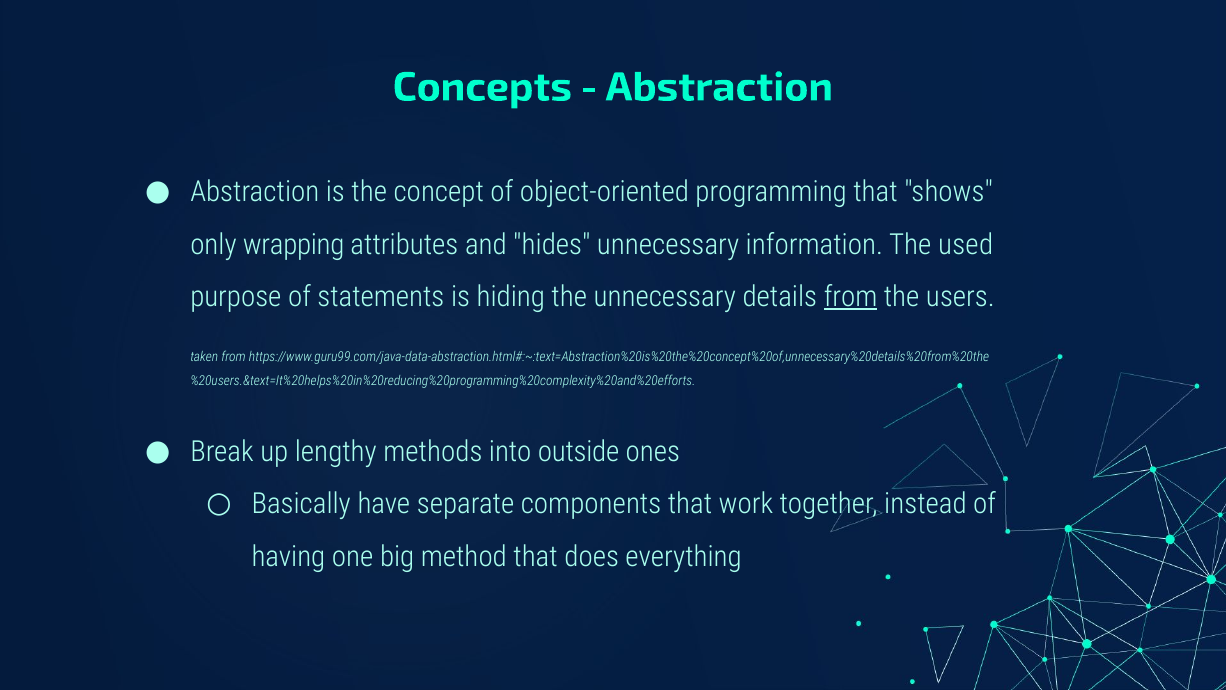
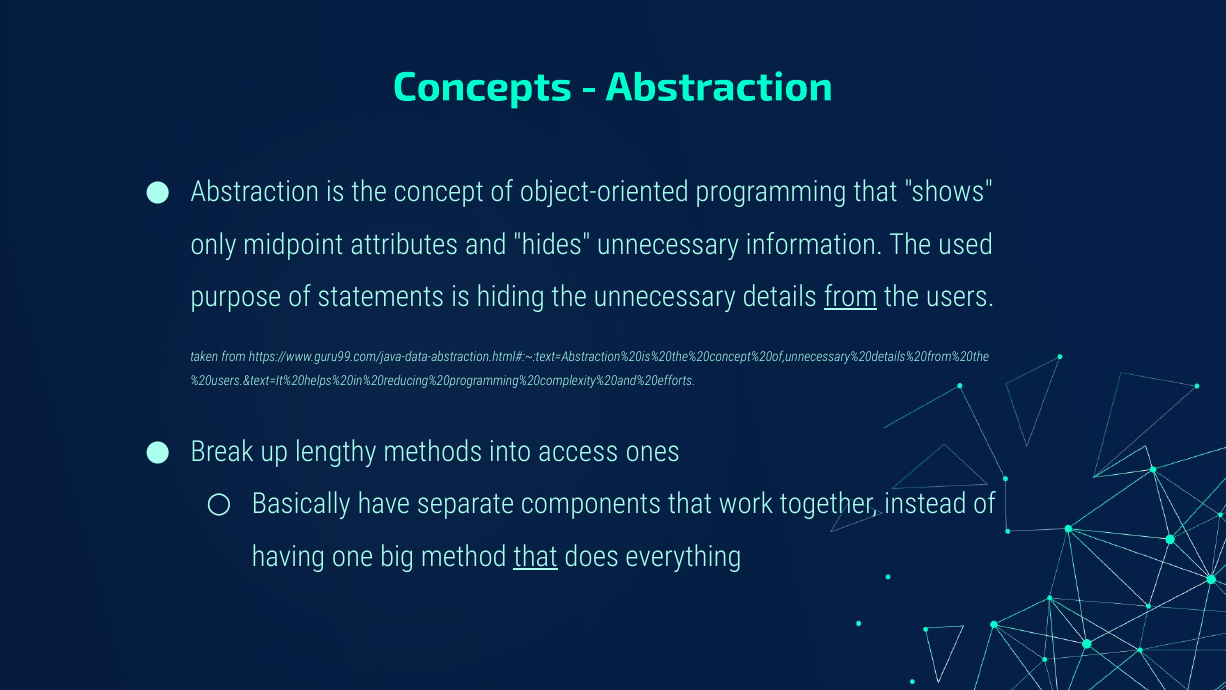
wrapping: wrapping -> midpoint
outside: outside -> access
that at (536, 556) underline: none -> present
